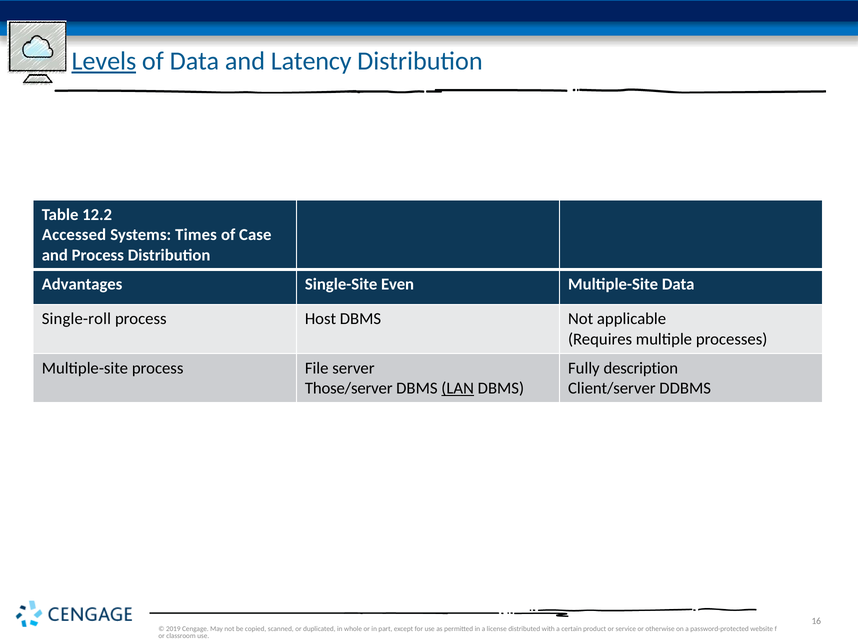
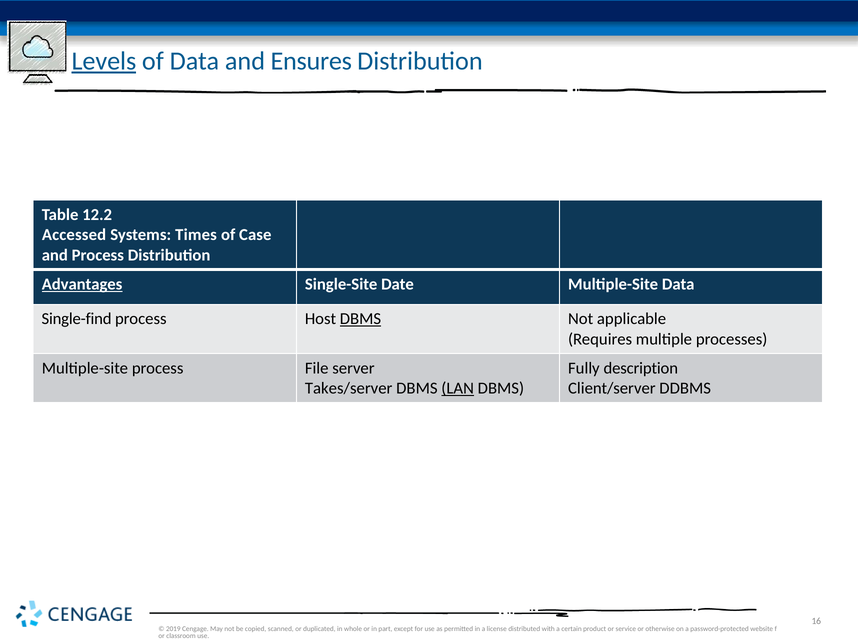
Latency: Latency -> Ensures
Advantages underline: none -> present
Even: Even -> Date
Single-roll: Single-roll -> Single-find
DBMS at (360, 319) underline: none -> present
Those/server: Those/server -> Takes/server
